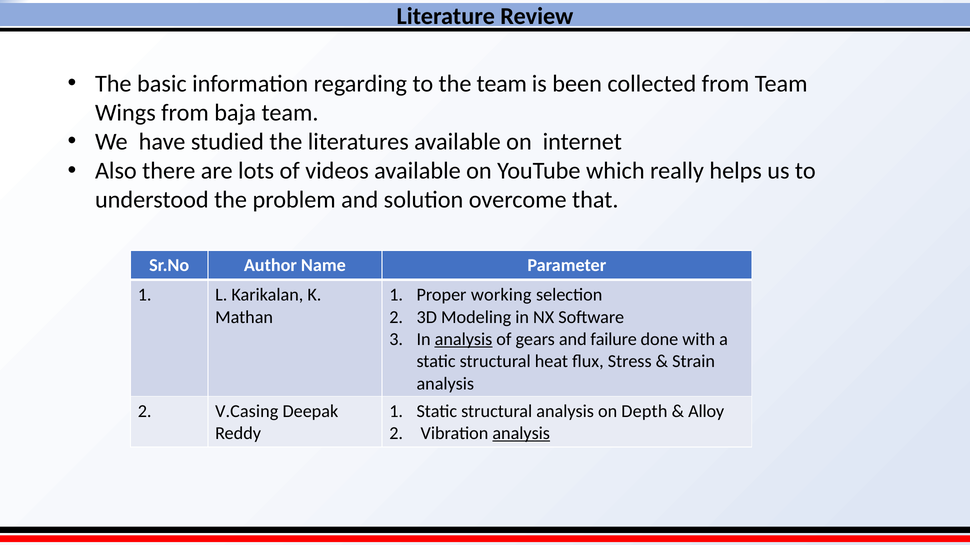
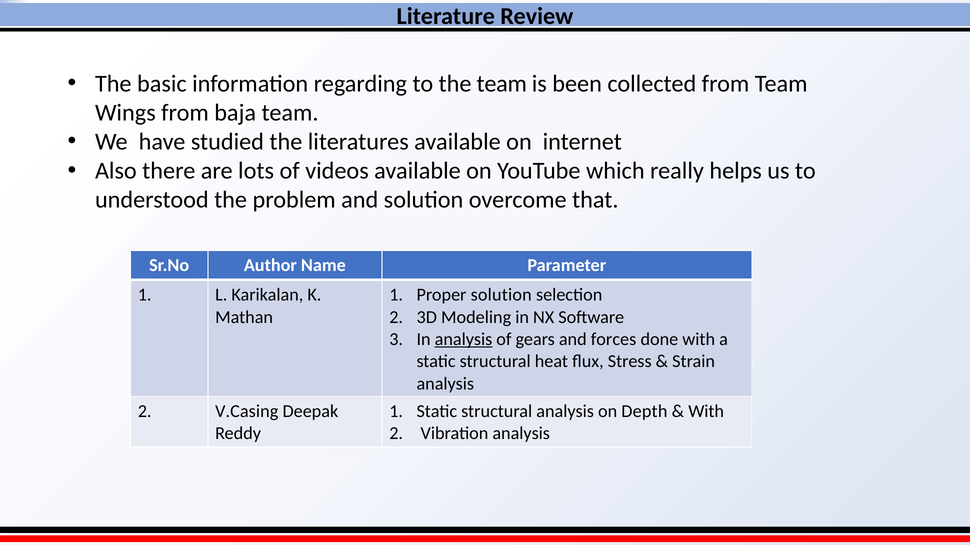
Proper working: working -> solution
failure: failure -> forces
Alloy at (706, 412): Alloy -> With
analysis at (521, 434) underline: present -> none
